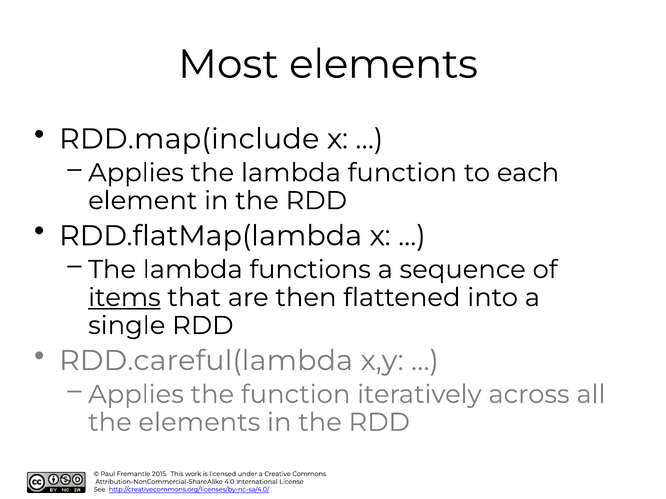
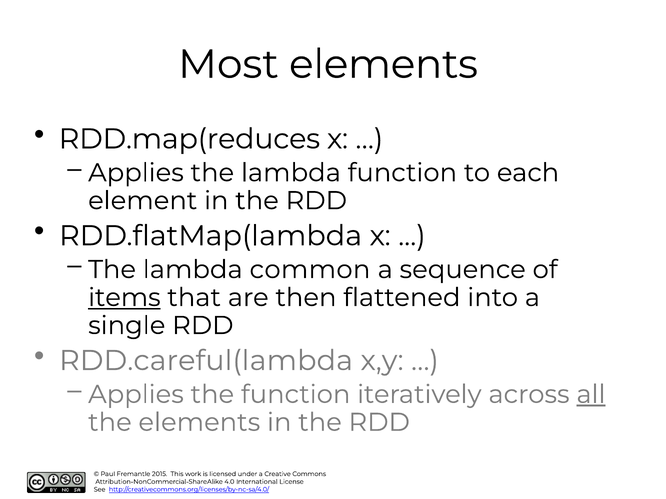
RDD.map(include: RDD.map(include -> RDD.map(reduces
functions: functions -> common
all underline: none -> present
